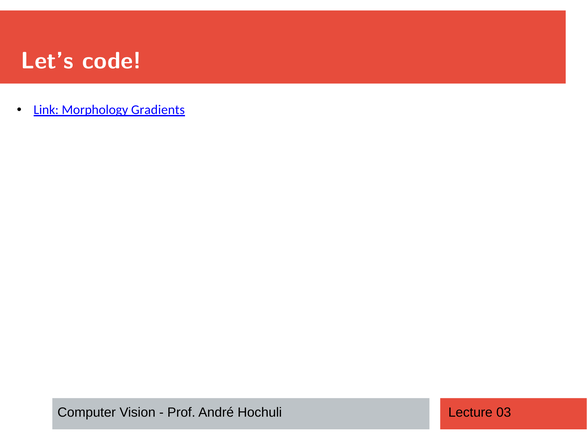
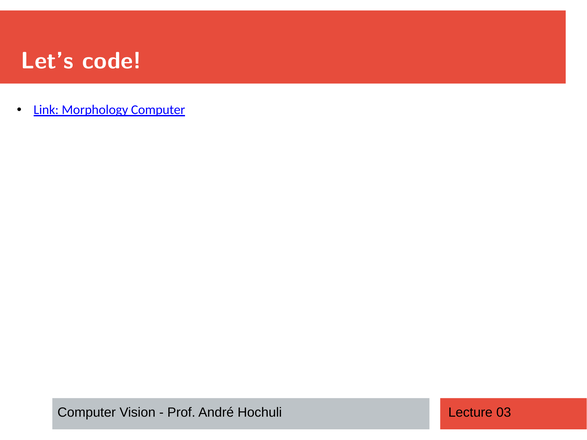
Morphology Gradients: Gradients -> Computer
